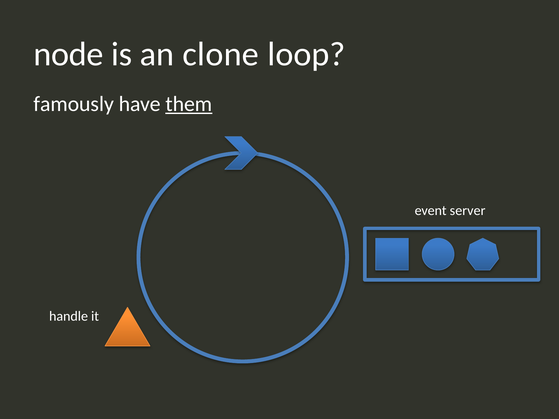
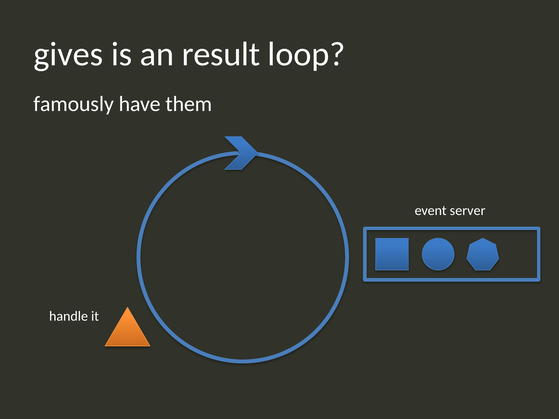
node: node -> gives
clone: clone -> result
them underline: present -> none
